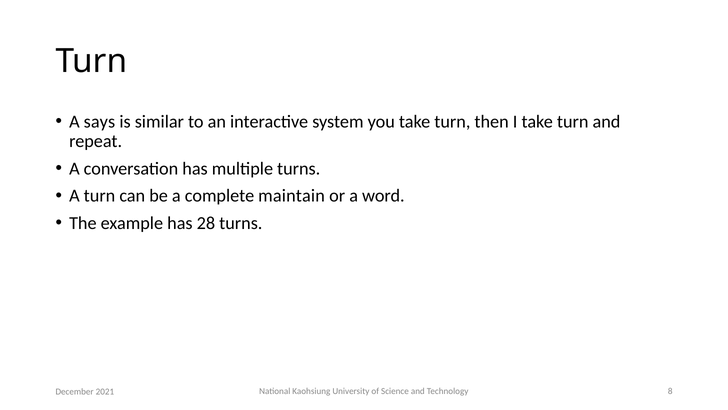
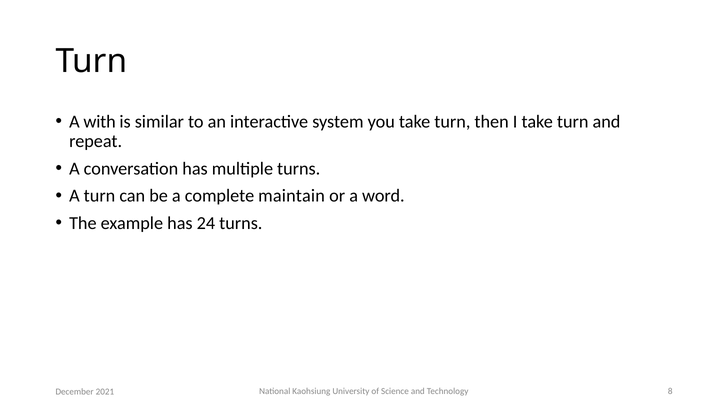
says: says -> with
28: 28 -> 24
